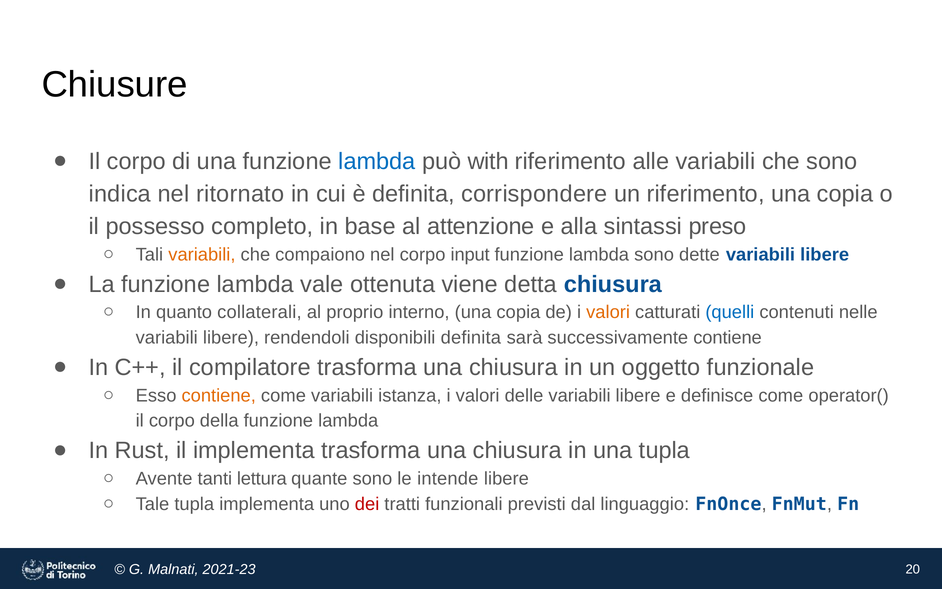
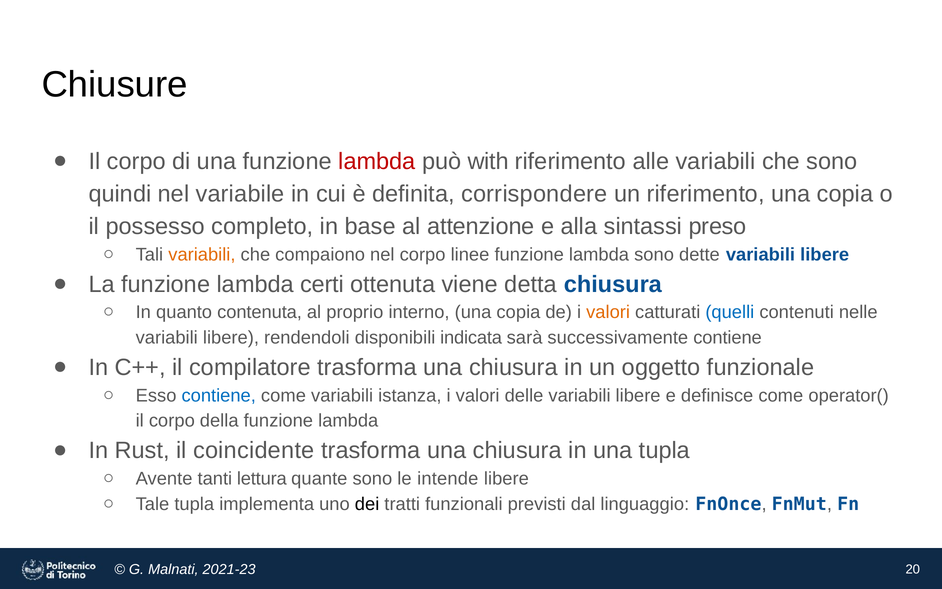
lambda at (377, 161) colour: blue -> red
indica: indica -> quindi
ritornato: ritornato -> variabile
input: input -> linee
vale: vale -> certi
collaterali: collaterali -> contenuta
disponibili definita: definita -> indicata
contiene at (219, 395) colour: orange -> blue
il implementa: implementa -> coincidente
dei colour: red -> black
